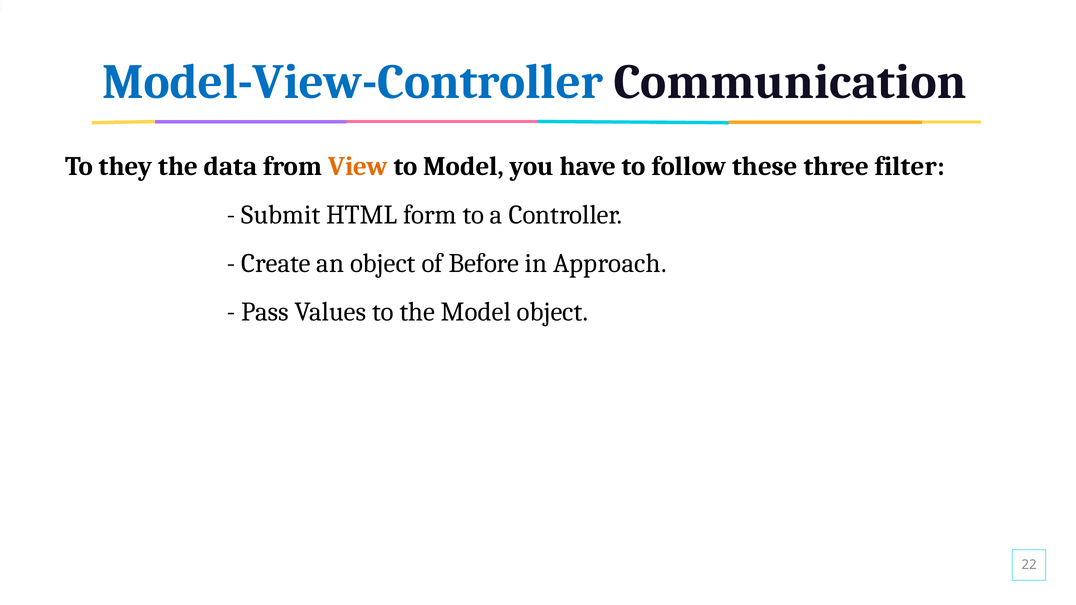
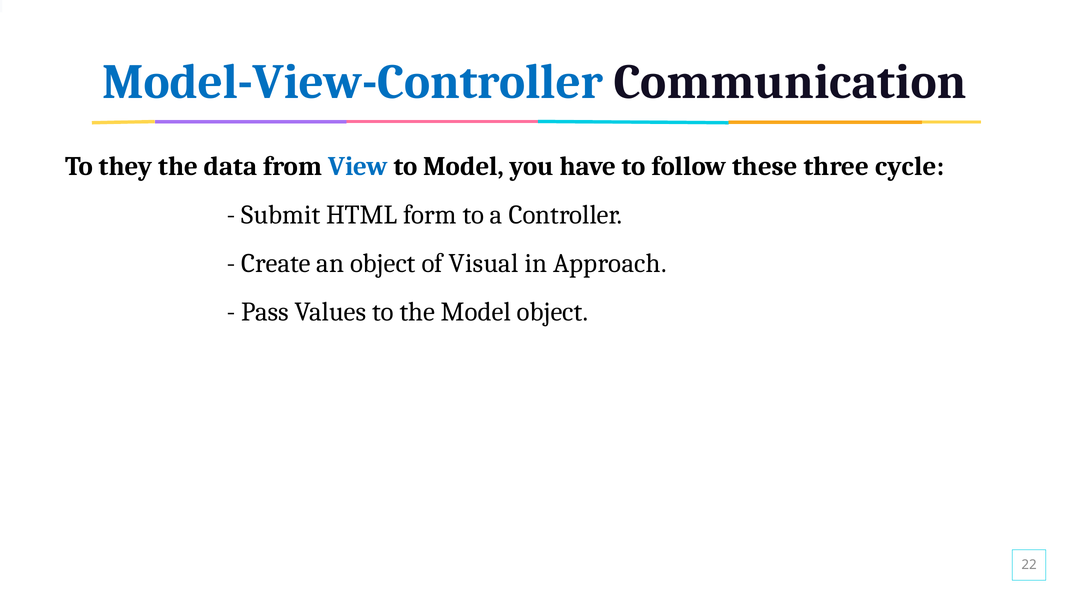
View colour: orange -> blue
filter: filter -> cycle
Before: Before -> Visual
